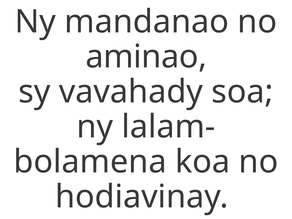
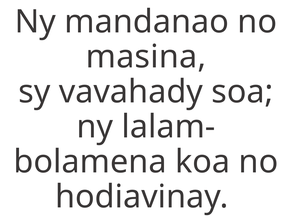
aminao: aminao -> masina
